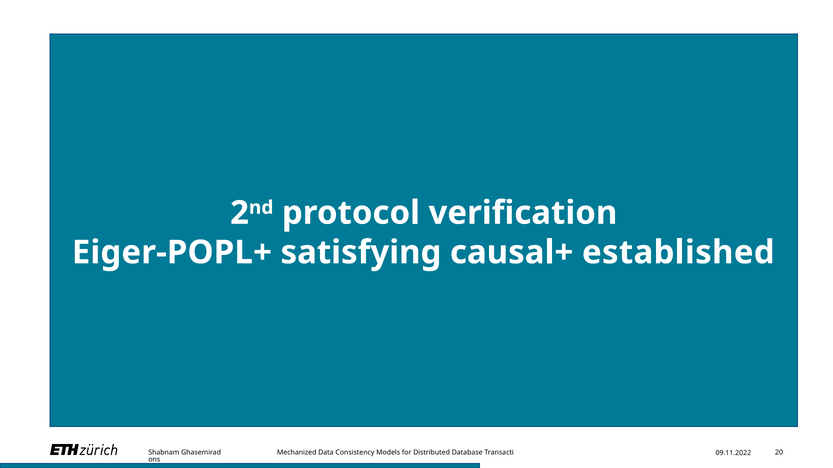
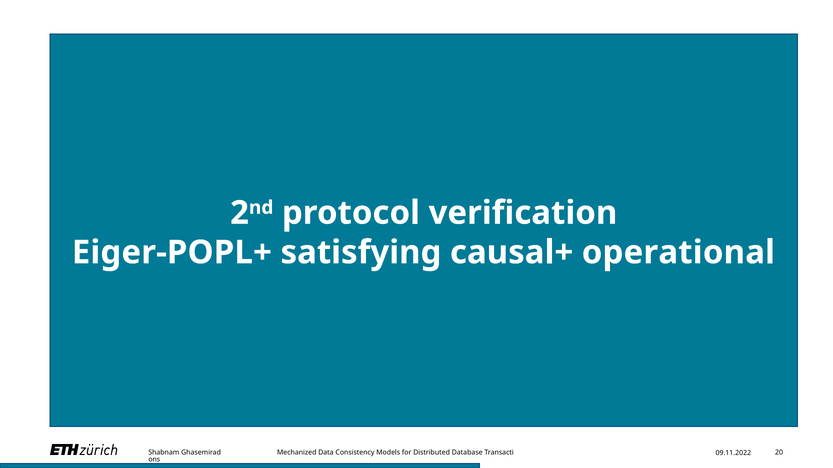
established: established -> operational
